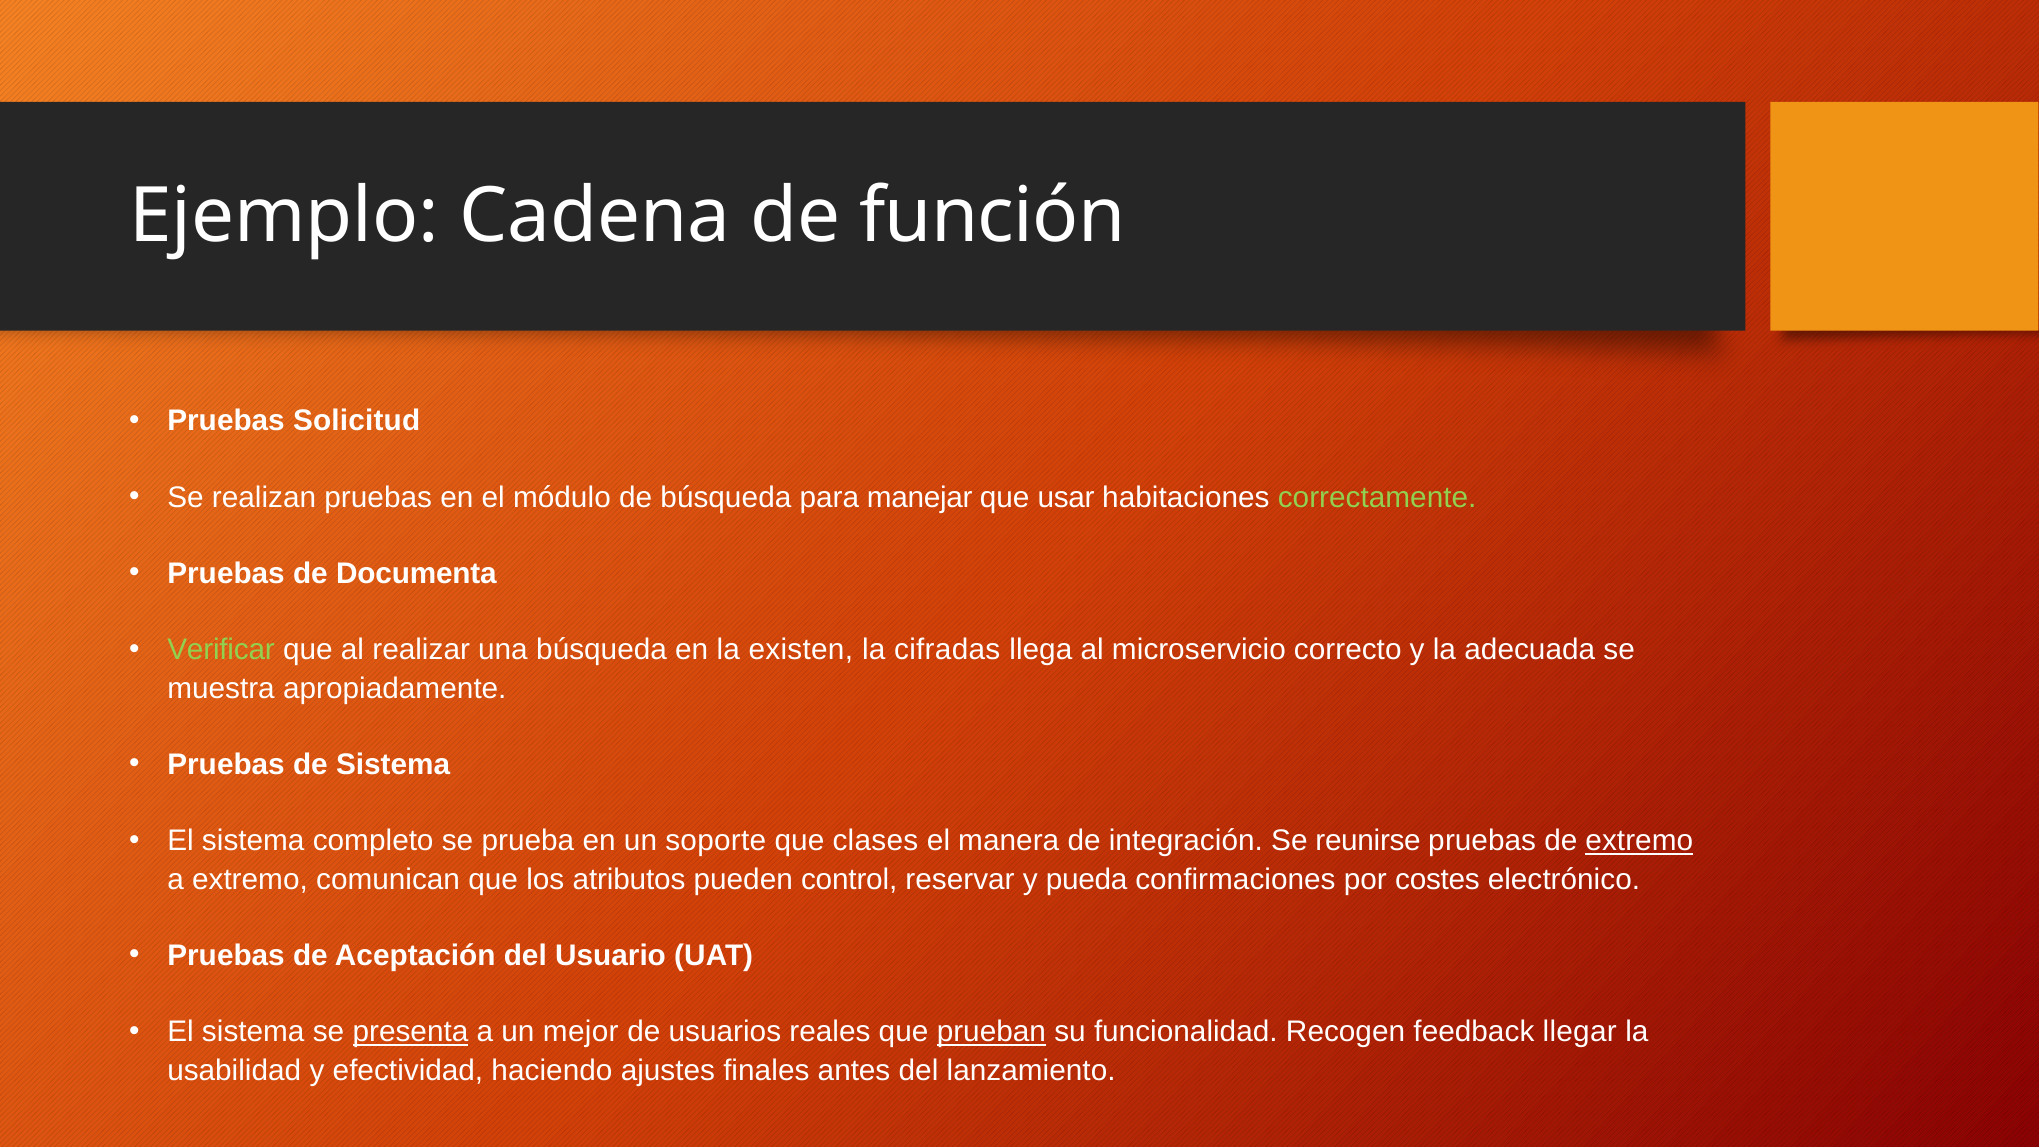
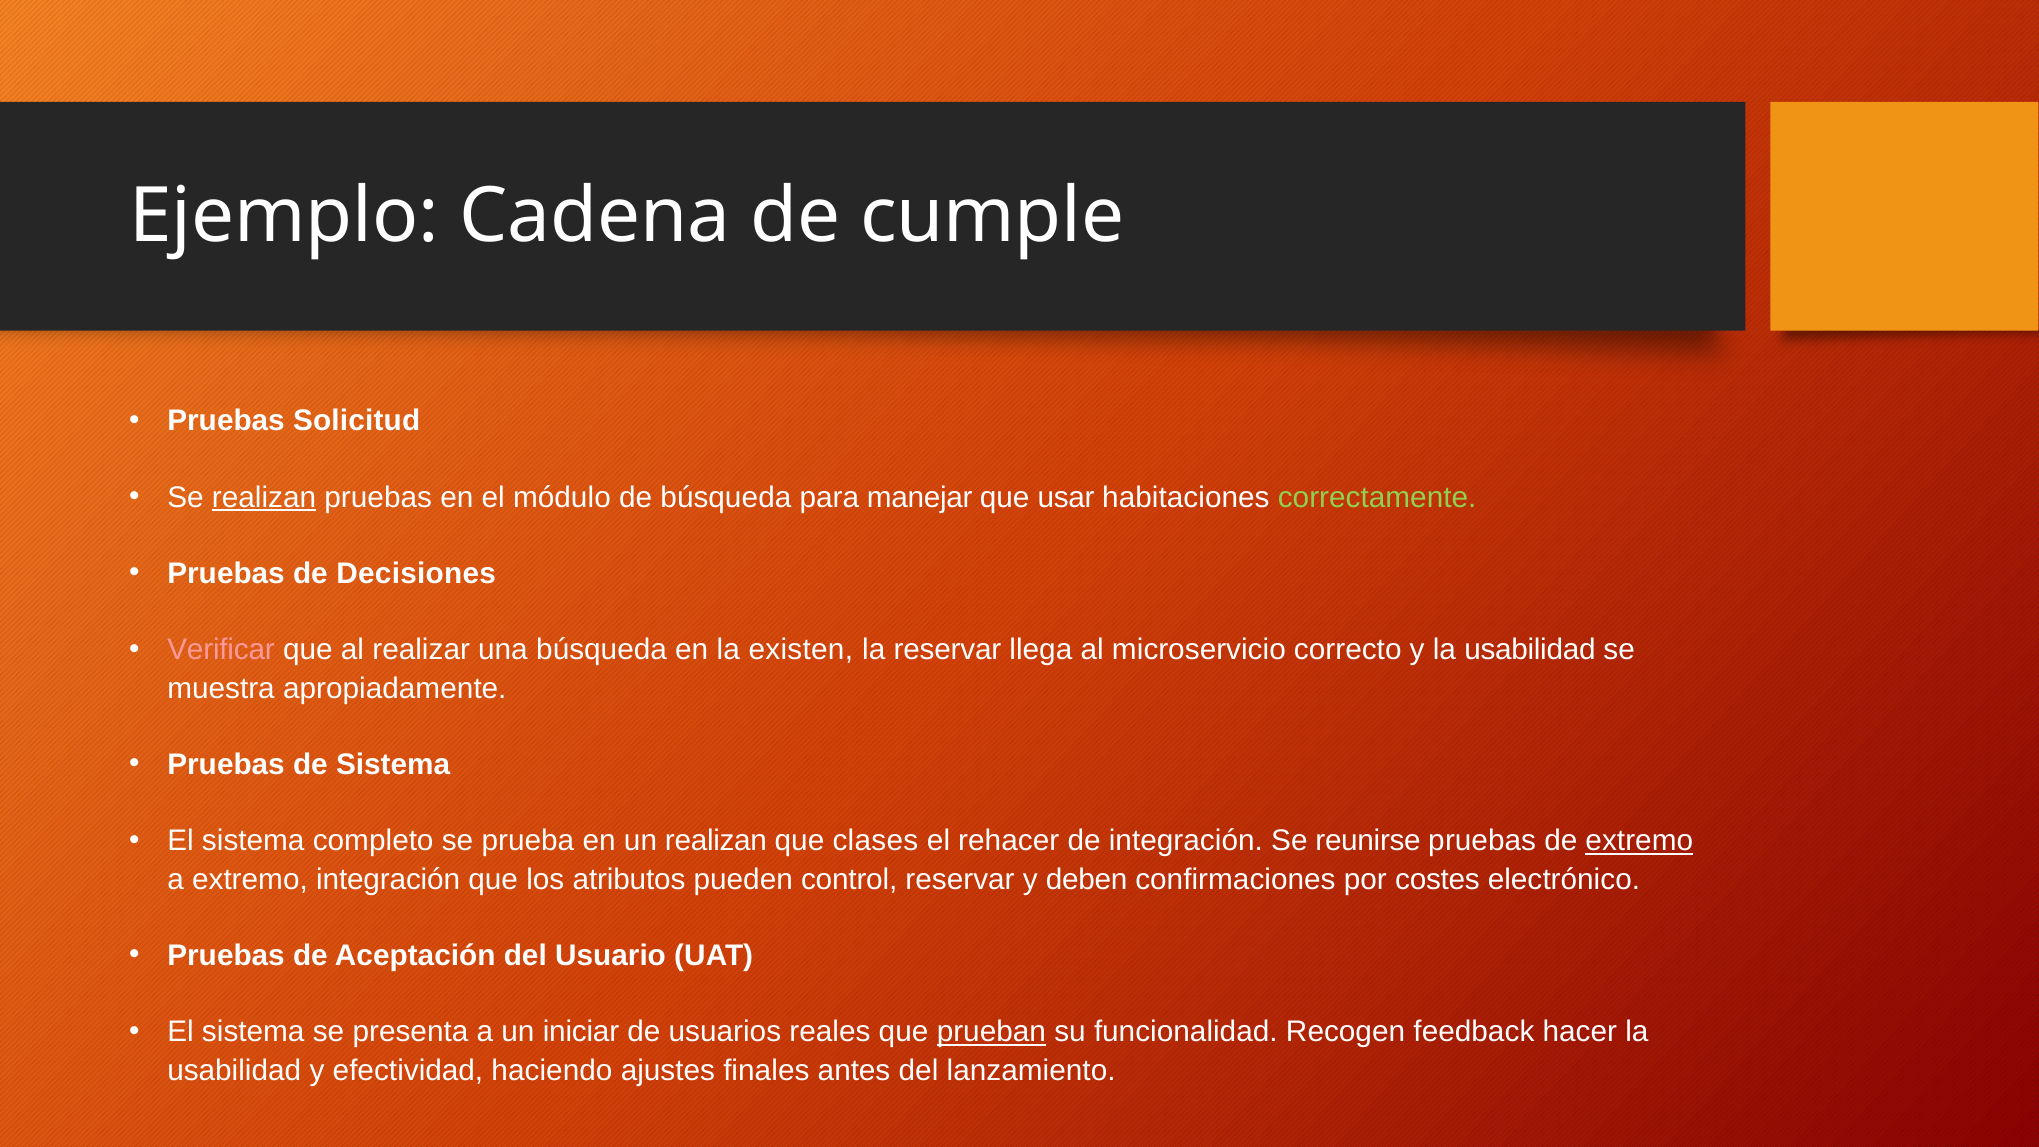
función: función -> cumple
realizan at (264, 497) underline: none -> present
Documenta: Documenta -> Decisiones
Verificar colour: light green -> pink
la cifradas: cifradas -> reservar
y la adecuada: adecuada -> usabilidad
un soporte: soporte -> realizan
manera: manera -> rehacer
extremo comunican: comunican -> integración
pueda: pueda -> deben
presenta underline: present -> none
mejor: mejor -> iniciar
llegar: llegar -> hacer
